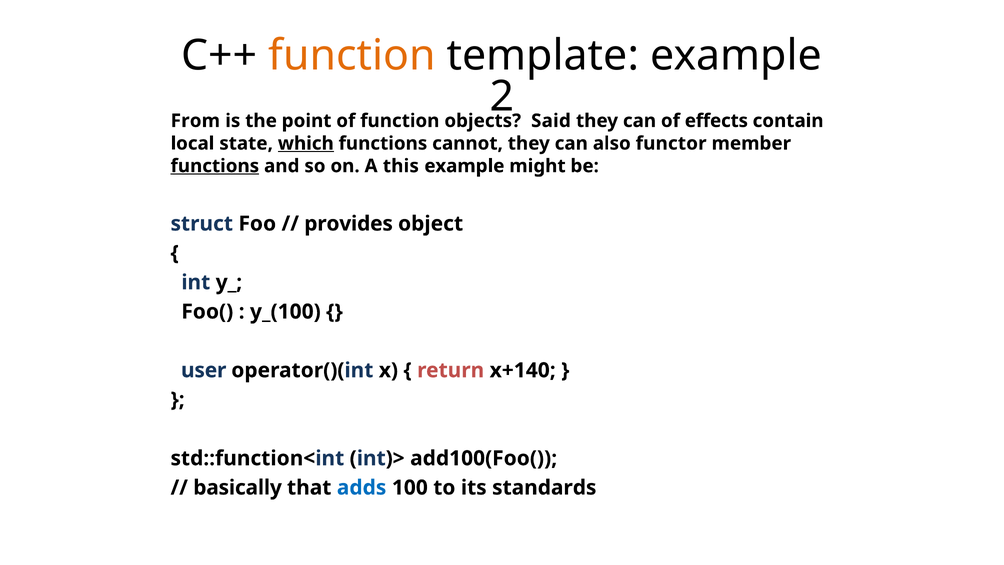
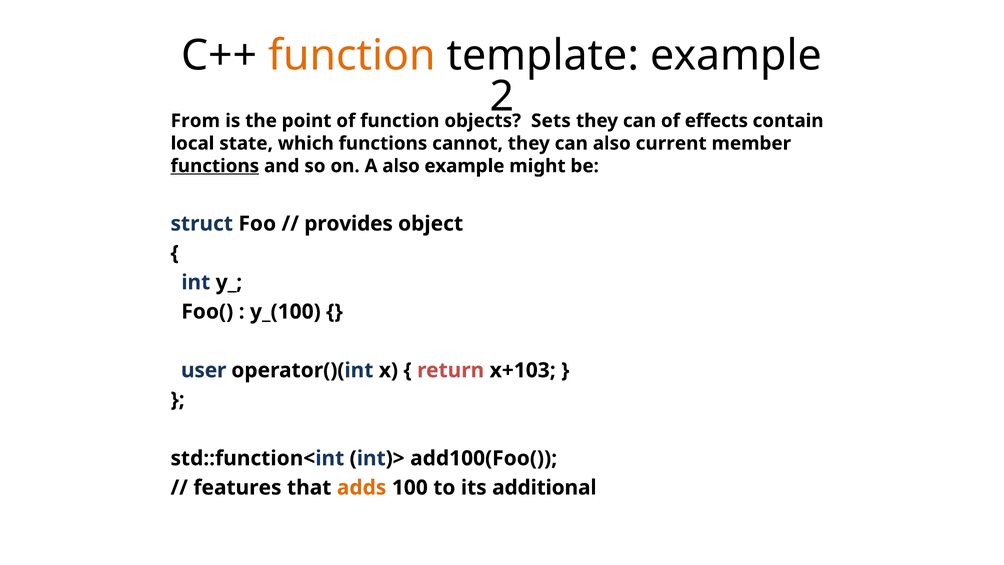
Said: Said -> Sets
which underline: present -> none
functor: functor -> current
A this: this -> also
x+140: x+140 -> x+103
basically: basically -> features
adds colour: blue -> orange
standards: standards -> additional
